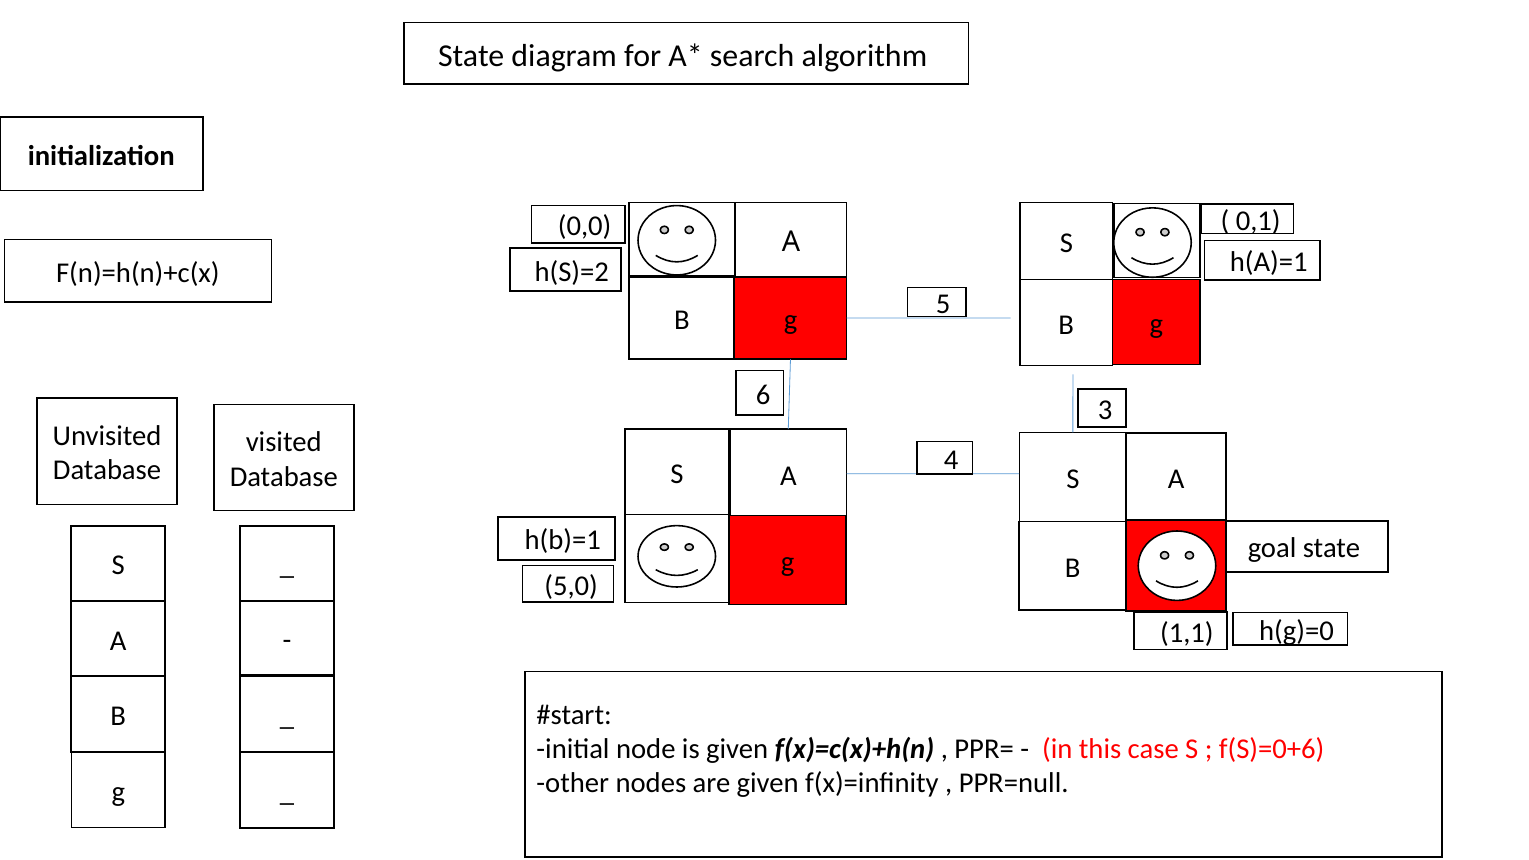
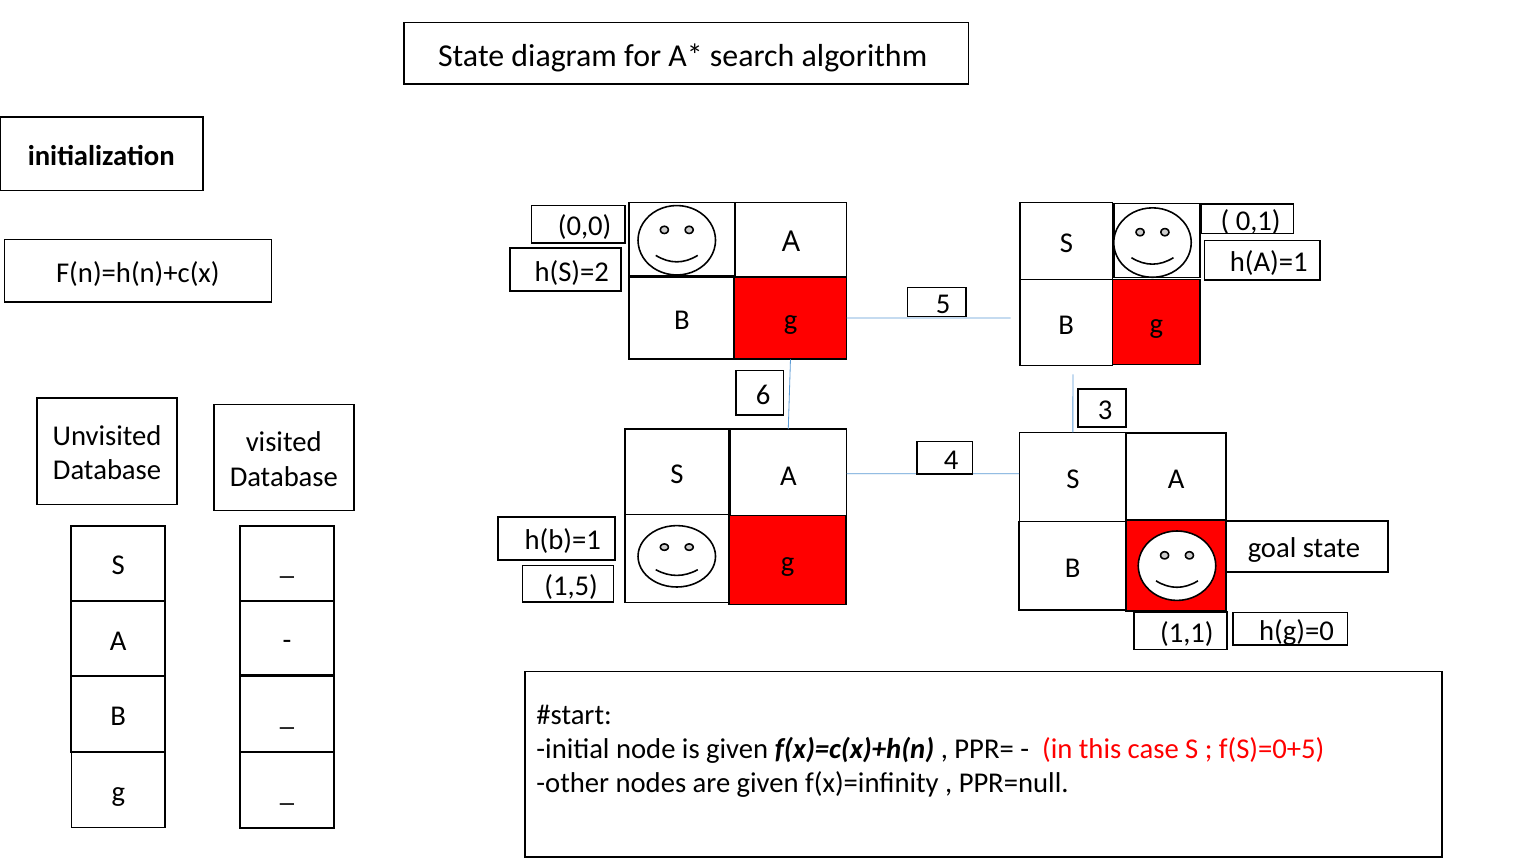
5,0: 5,0 -> 1,5
f(S)=0+6: f(S)=0+6 -> f(S)=0+5
